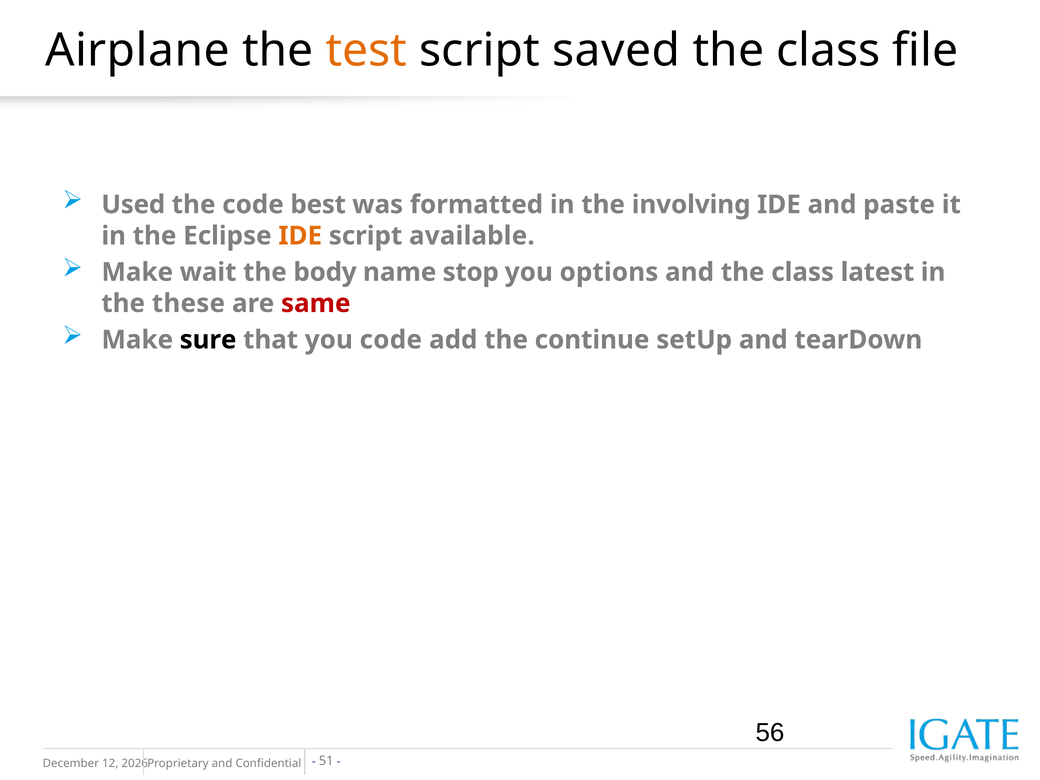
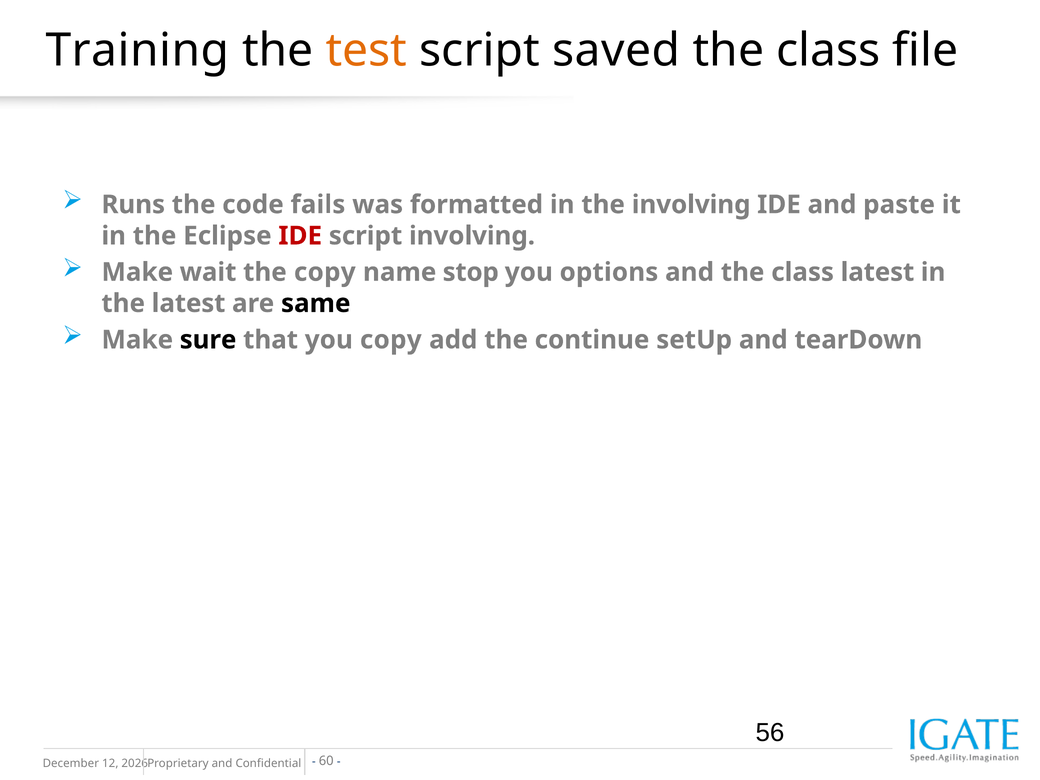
Airplane: Airplane -> Training
Used: Used -> Runs
best: best -> fails
IDE at (300, 236) colour: orange -> red
script available: available -> involving
the body: body -> copy
the these: these -> latest
same colour: red -> black
you code: code -> copy
51: 51 -> 60
